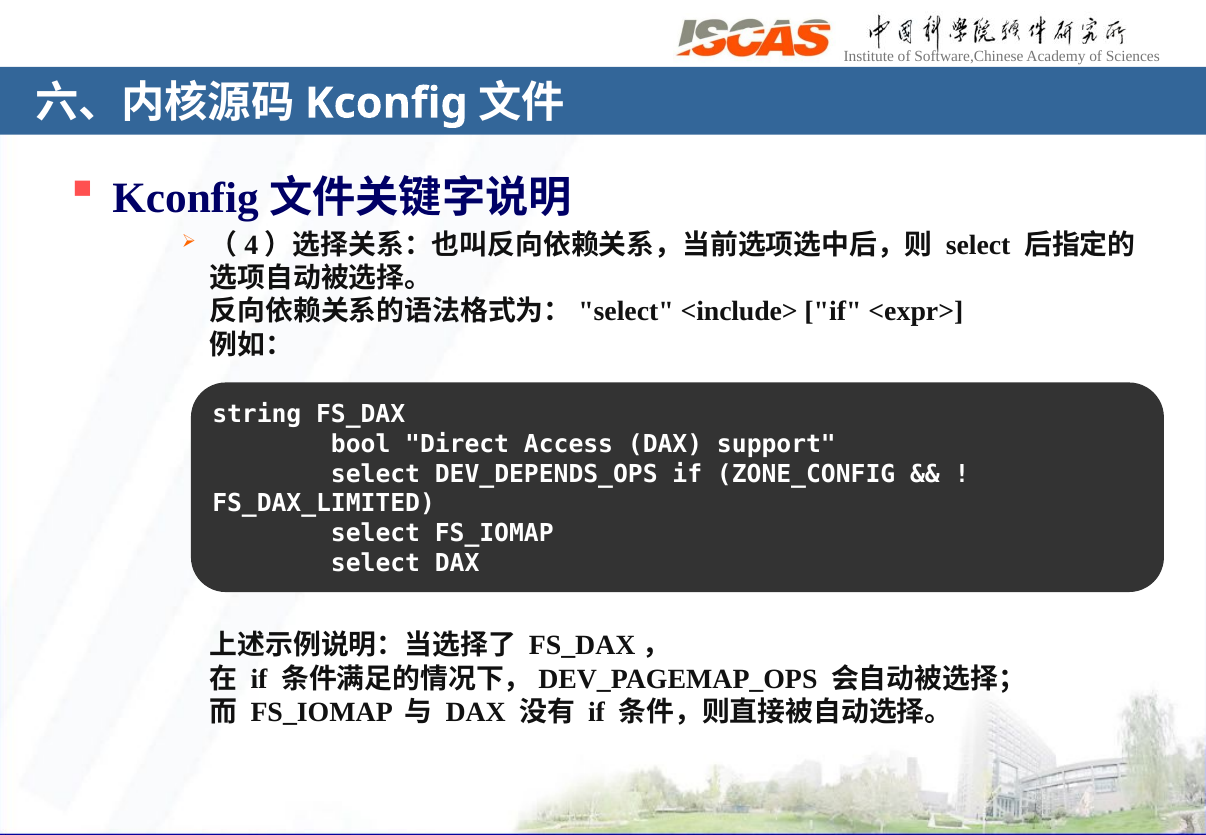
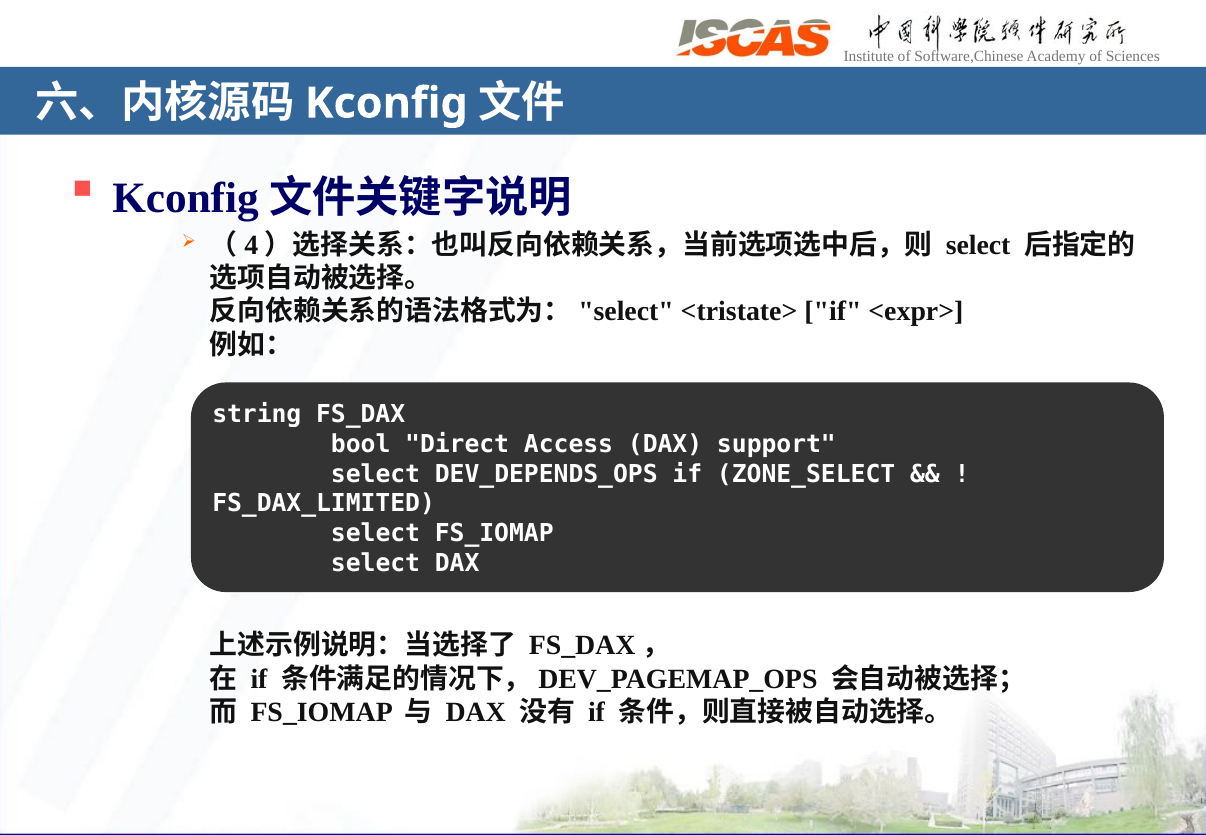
<include>: <include> -> <tristate>
ZONE_CONFIG: ZONE_CONFIG -> ZONE_SELECT
